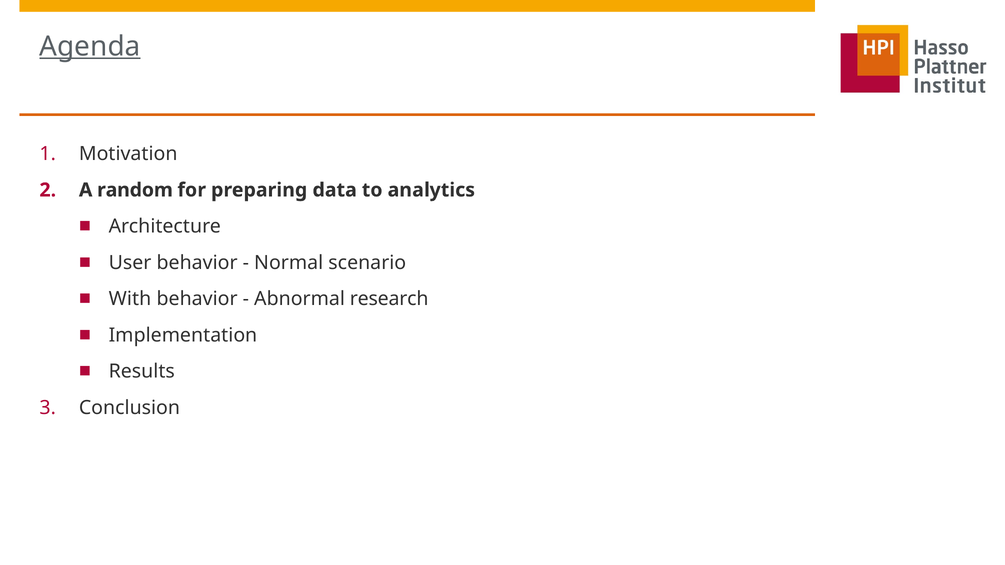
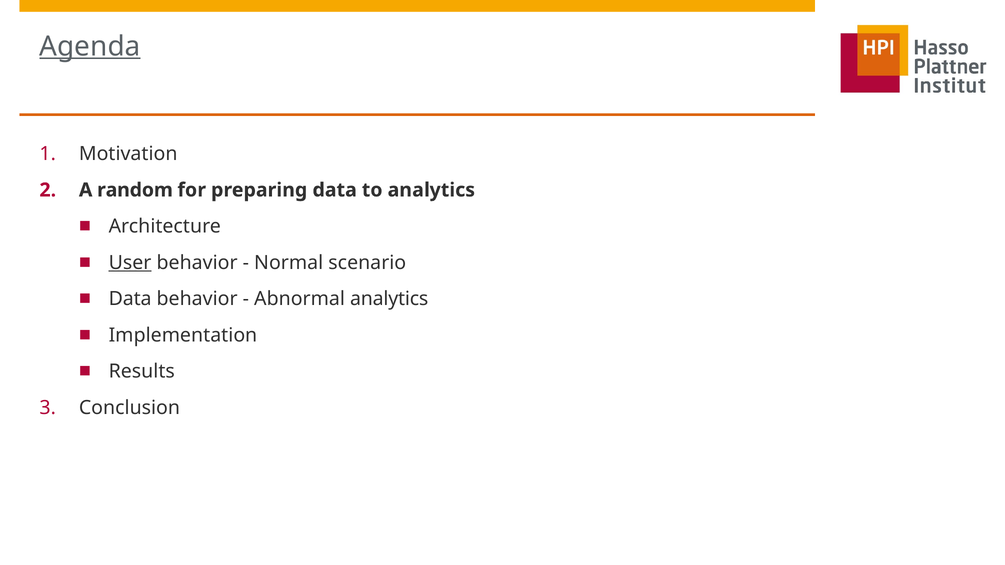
User underline: none -> present
With at (130, 299): With -> Data
Abnormal research: research -> analytics
